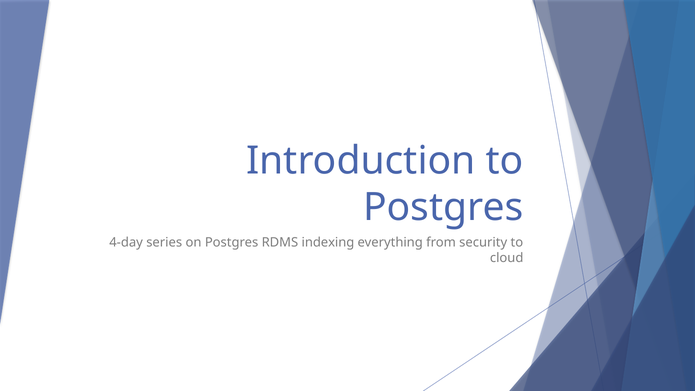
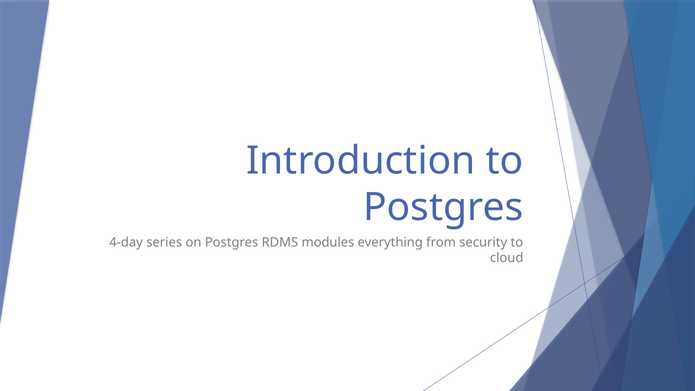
indexing: indexing -> modules
